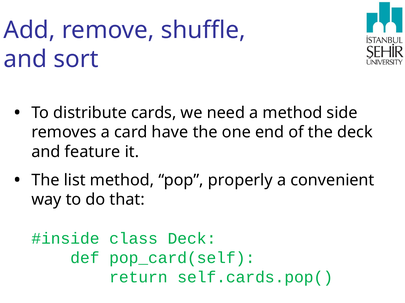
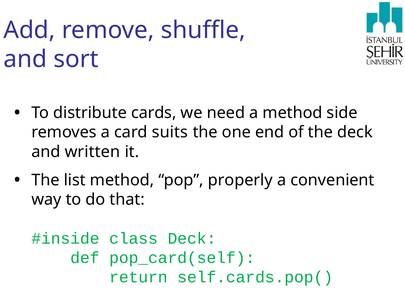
have: have -> suits
feature: feature -> written
